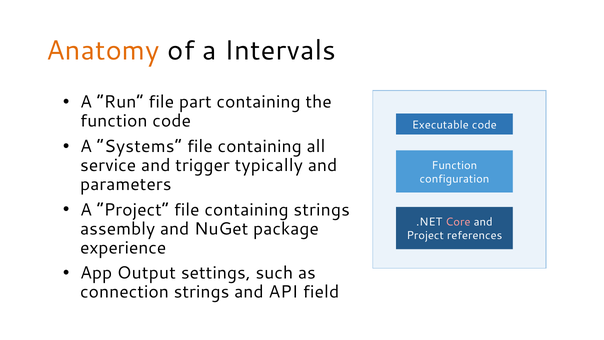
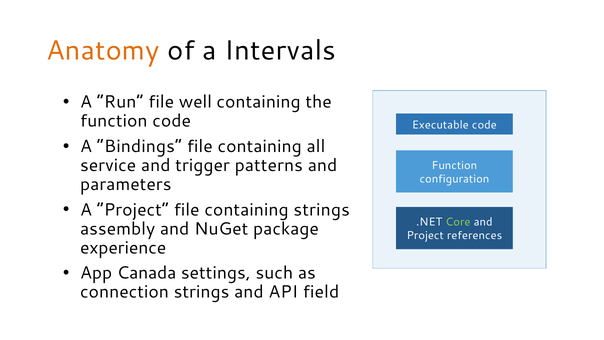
part: part -> well
Systems: Systems -> Bindings
typically: typically -> patterns
Core colour: pink -> light green
Output: Output -> Canada
